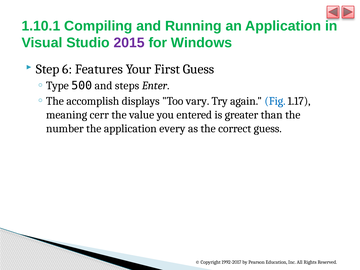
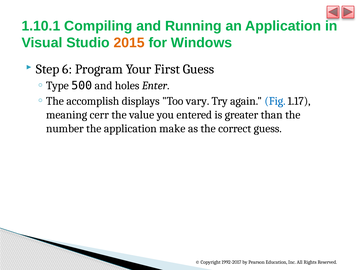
2015 colour: purple -> orange
Features: Features -> Program
steps: steps -> holes
every: every -> make
